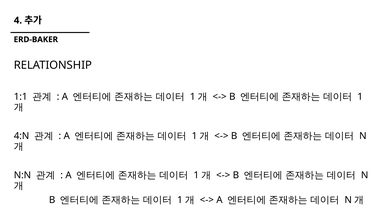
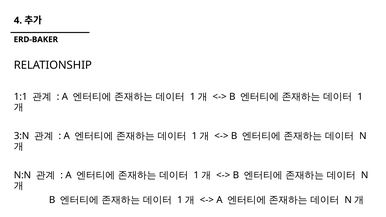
4:N: 4:N -> 3:N
